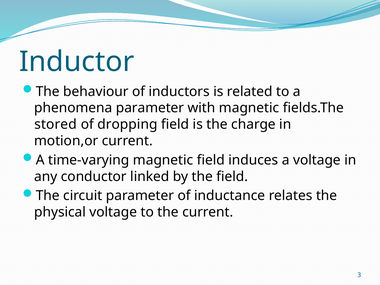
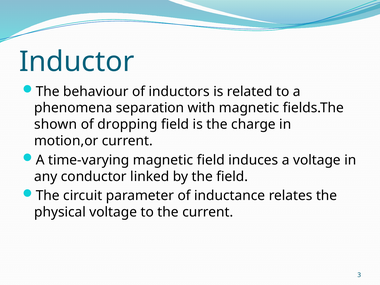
phenomena parameter: parameter -> separation
stored: stored -> shown
